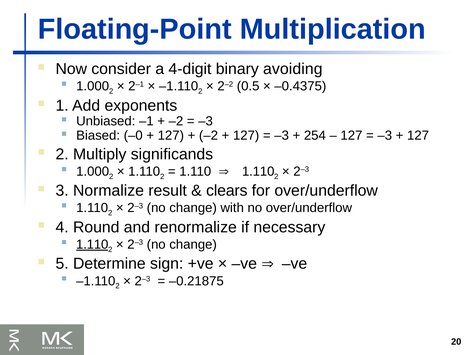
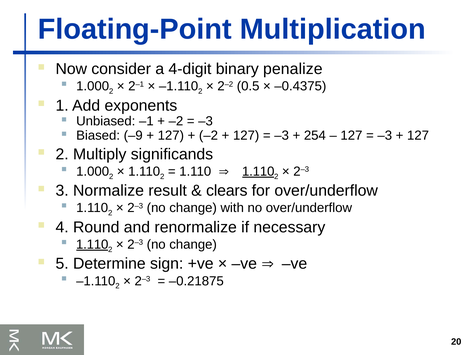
avoiding: avoiding -> penalize
–0: –0 -> –9
1.110 at (258, 171) underline: none -> present
